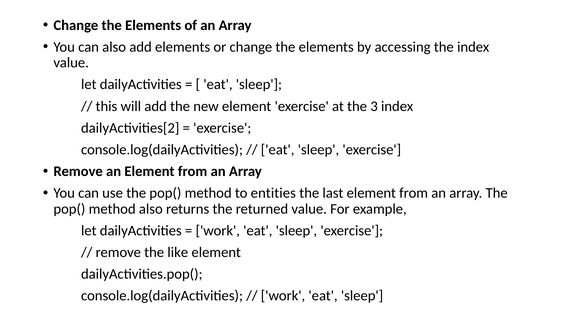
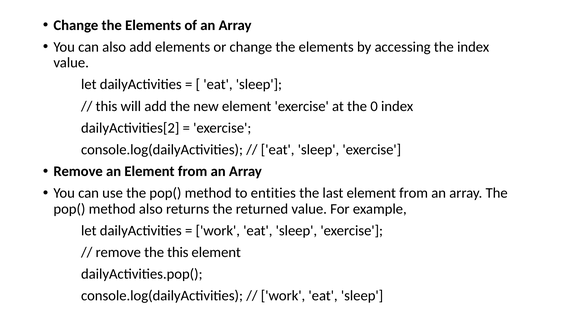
3: 3 -> 0
the like: like -> this
